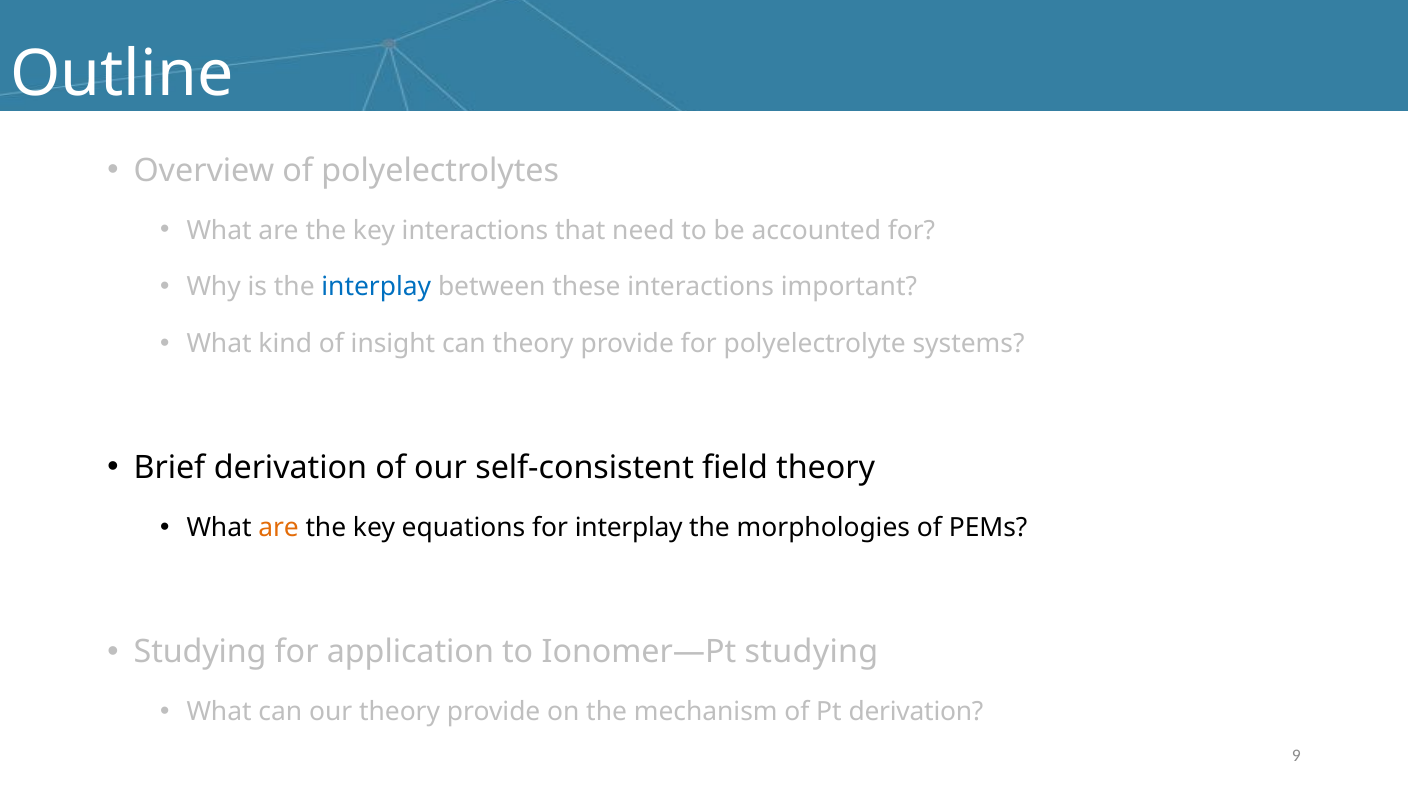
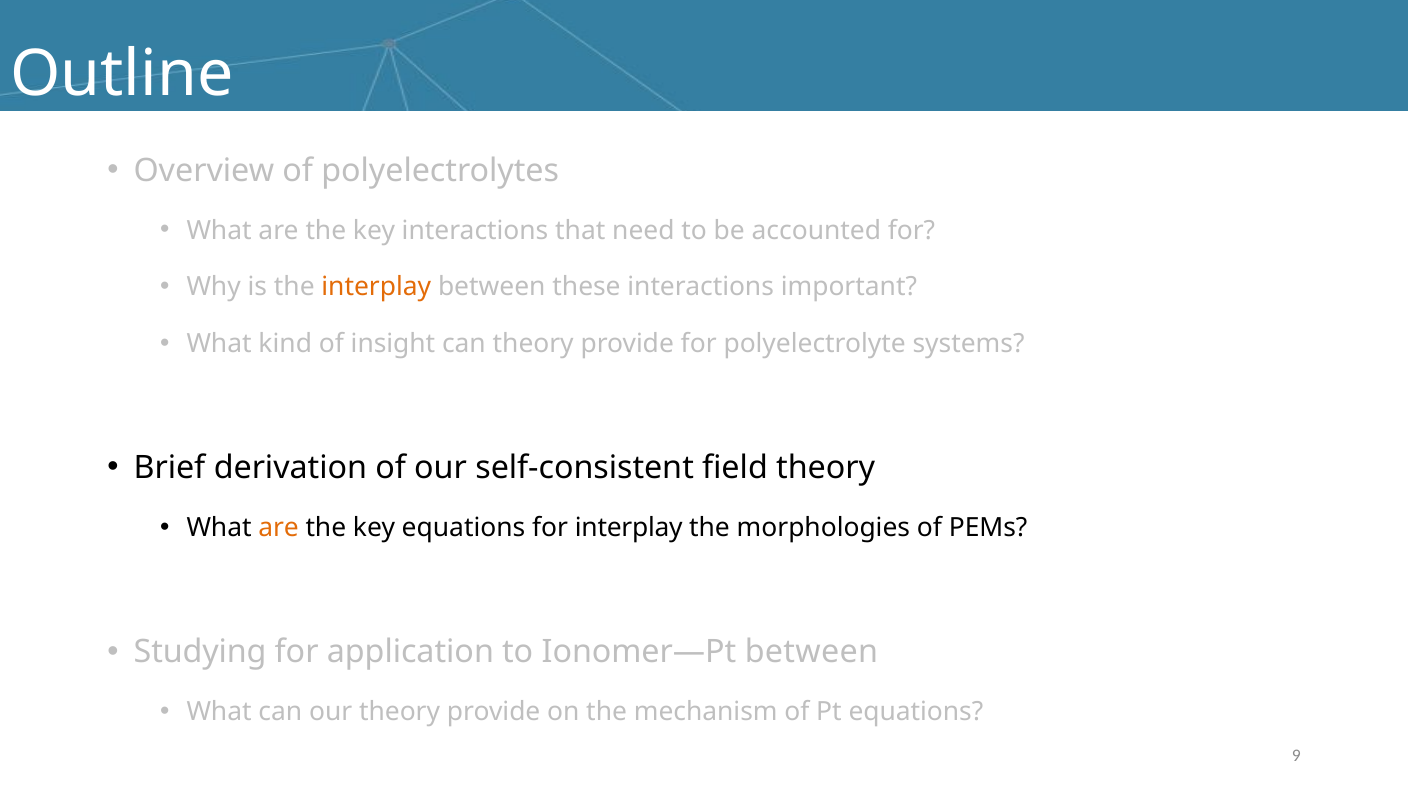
interplay at (376, 287) colour: blue -> orange
Ionomer—Pt studying: studying -> between
Pt derivation: derivation -> equations
